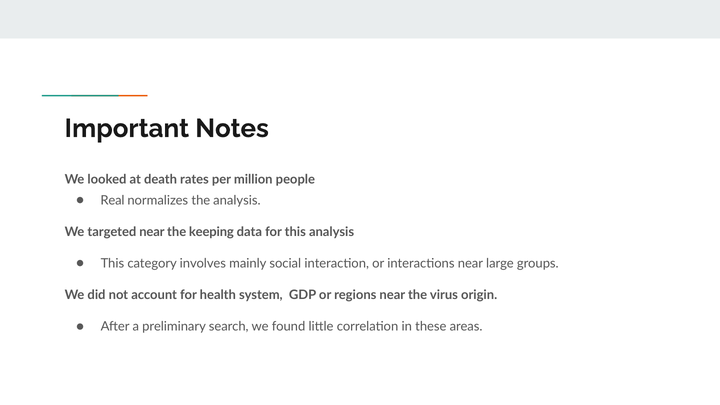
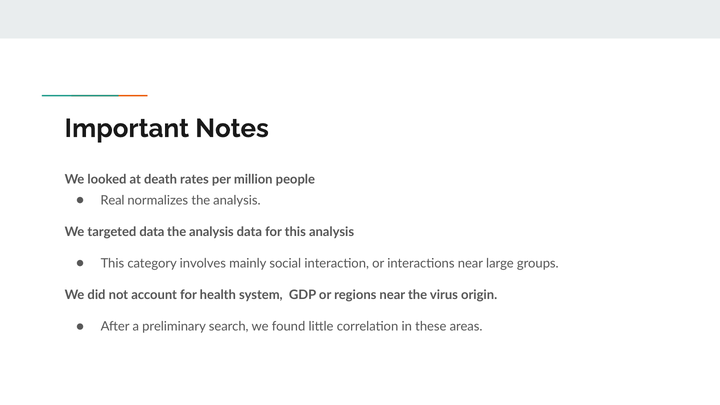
targeted near: near -> data
keeping at (211, 232): keeping -> analysis
